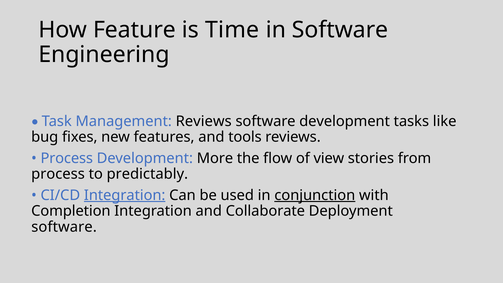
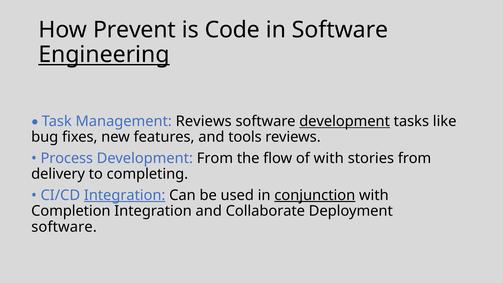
Feature: Feature -> Prevent
Time: Time -> Code
Engineering underline: none -> present
development at (345, 121) underline: none -> present
Development More: More -> From
of view: view -> with
process at (58, 174): process -> delivery
predictably: predictably -> completing
